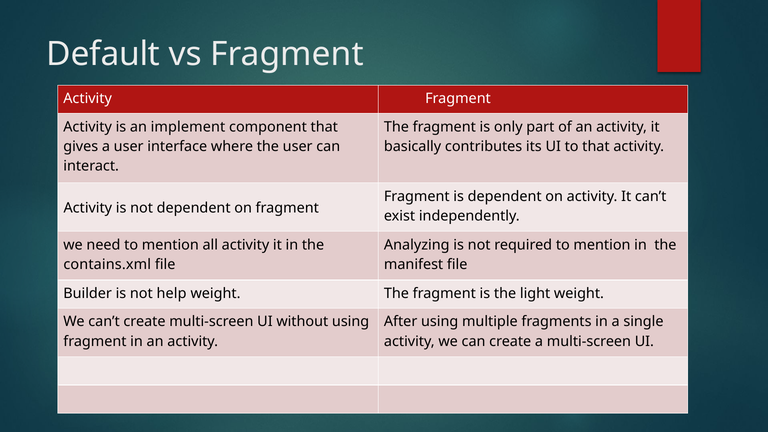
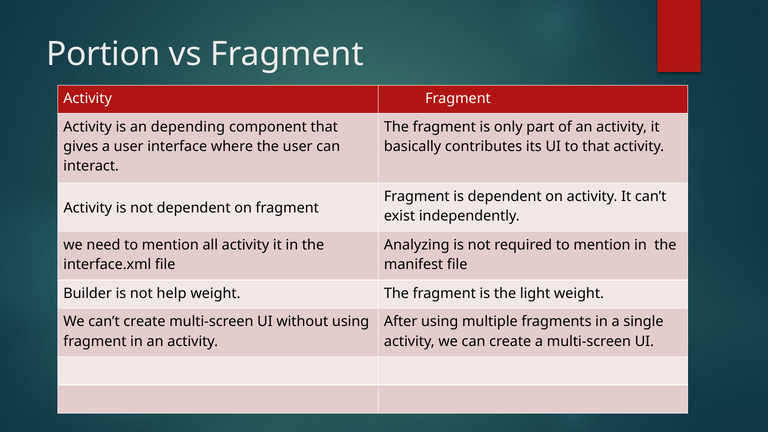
Default: Default -> Portion
implement: implement -> depending
contains.xml: contains.xml -> interface.xml
